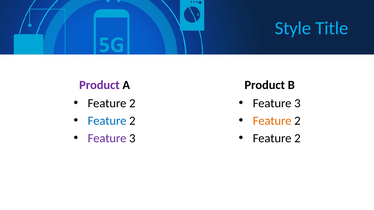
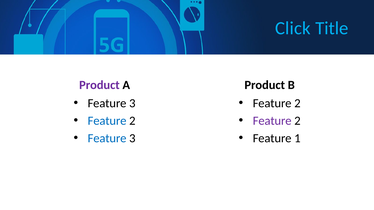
Style: Style -> Click
2 at (132, 104): 2 -> 3
3 at (297, 104): 3 -> 2
Feature at (272, 121) colour: orange -> purple
Feature at (107, 138) colour: purple -> blue
2 at (297, 138): 2 -> 1
